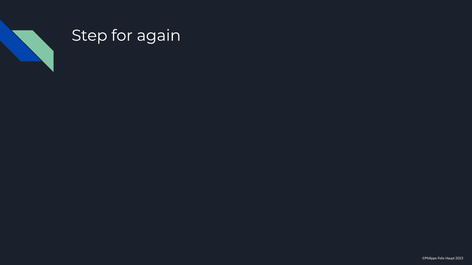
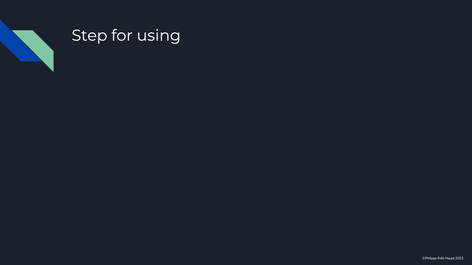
again: again -> using
